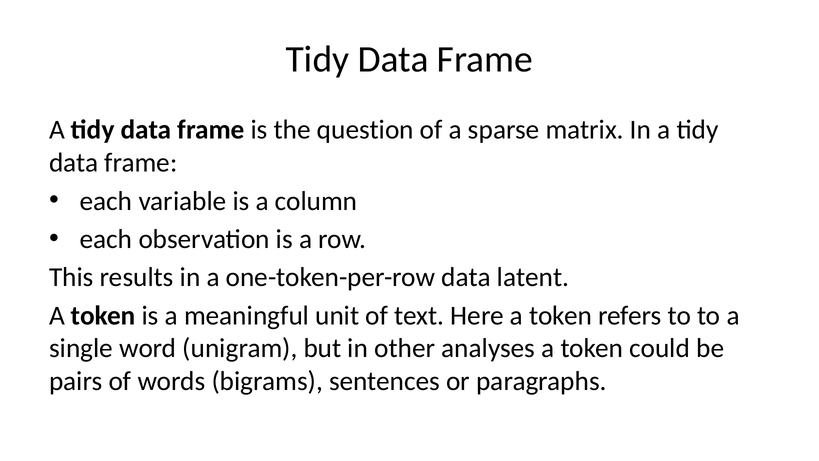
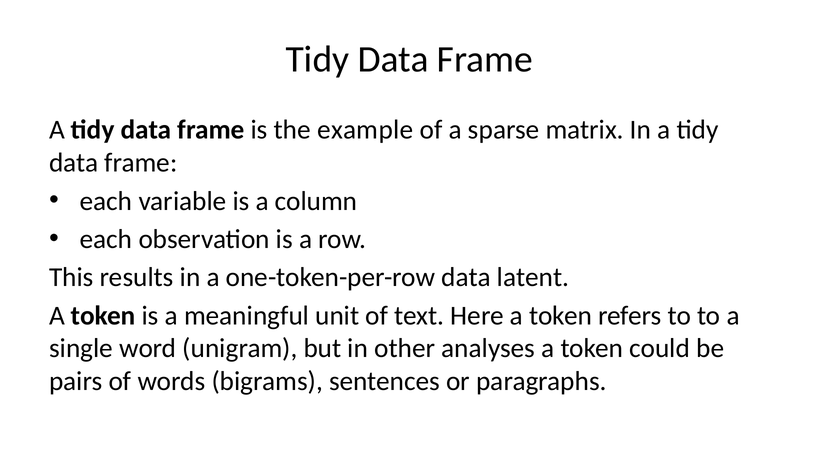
question: question -> example
